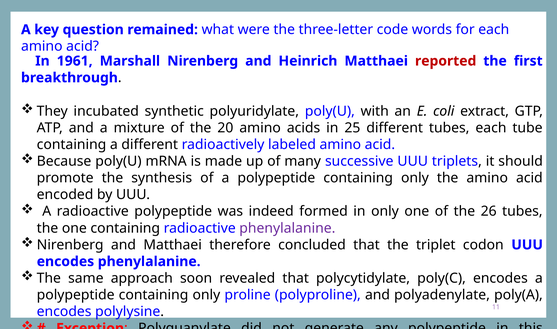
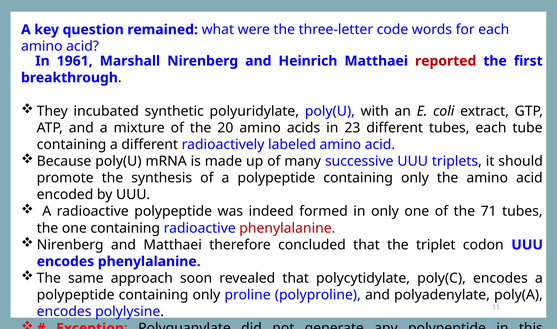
25: 25 -> 23
26: 26 -> 71
phenylalanine at (287, 228) colour: purple -> red
